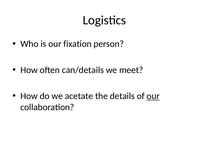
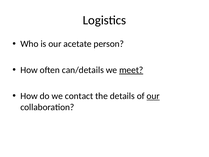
fixation: fixation -> acetate
meet underline: none -> present
acetate: acetate -> contact
